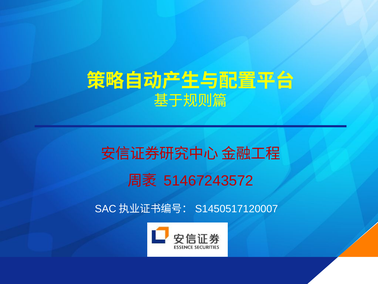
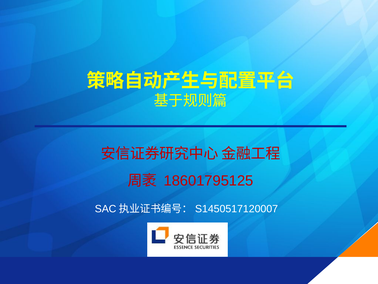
51467243572: 51467243572 -> 18601795125
